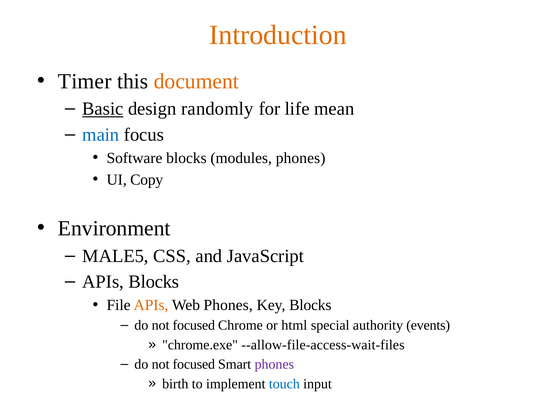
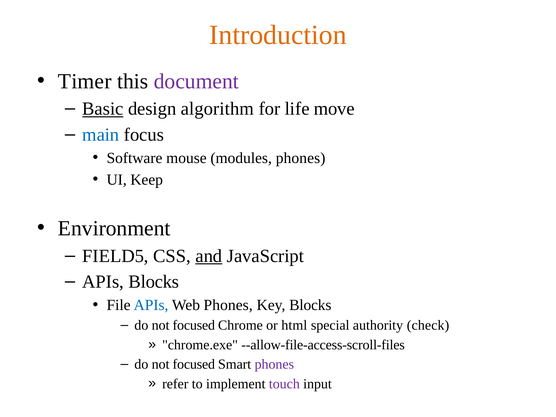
document colour: orange -> purple
randomly: randomly -> algorithm
mean: mean -> move
Software blocks: blocks -> mouse
Copy: Copy -> Keep
MALE5: MALE5 -> FIELD5
and underline: none -> present
APIs at (151, 305) colour: orange -> blue
events: events -> check
--allow-file-access-wait-files: --allow-file-access-wait-files -> --allow-file-access-scroll-files
birth: birth -> refer
touch colour: blue -> purple
